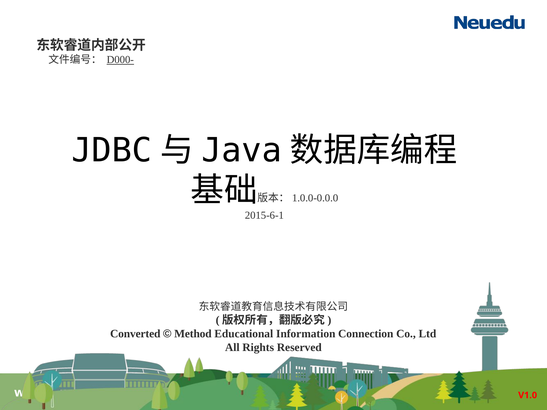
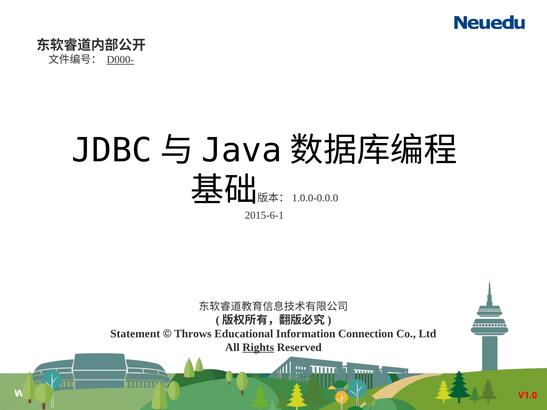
Converted: Converted -> Statement
Method: Method -> Throws
Rights underline: none -> present
